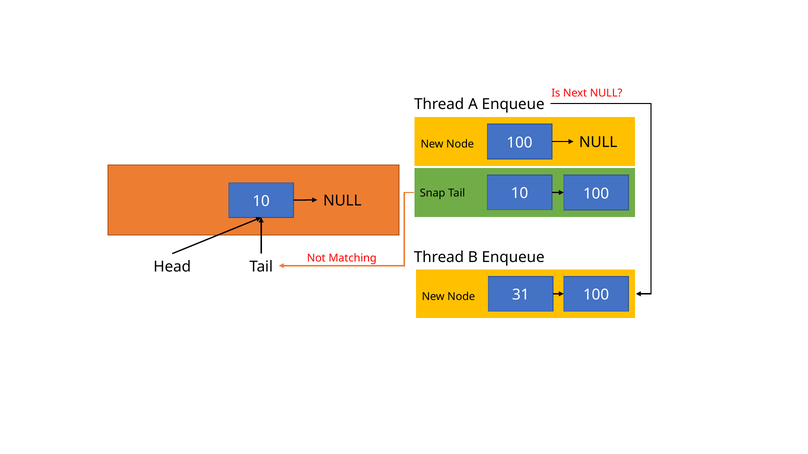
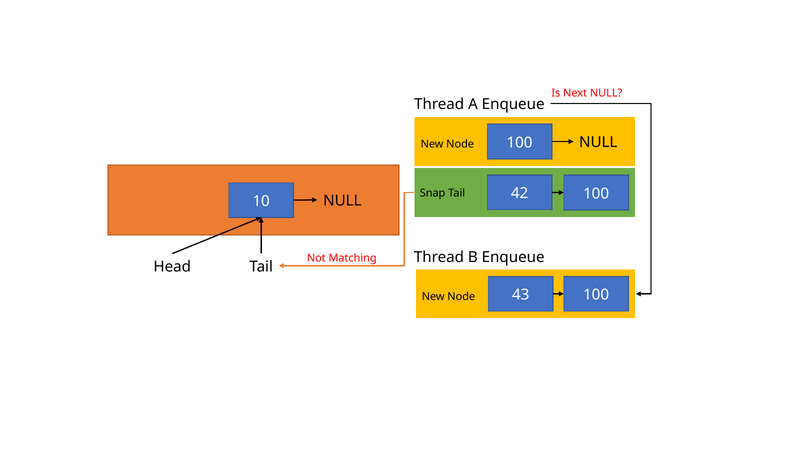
Tail 10: 10 -> 42
31: 31 -> 43
